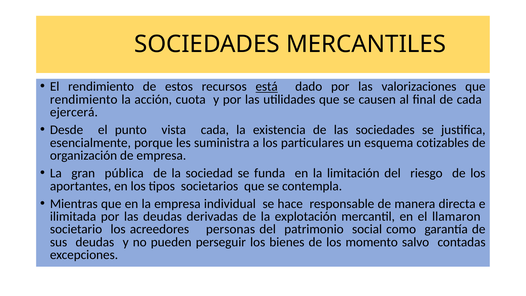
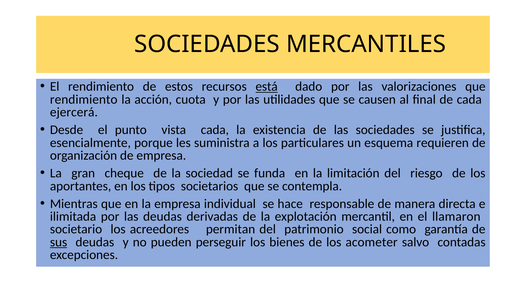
cotizables: cotizables -> requieren
pública: pública -> cheque
personas: personas -> permitan
sus underline: none -> present
momento: momento -> acometer
